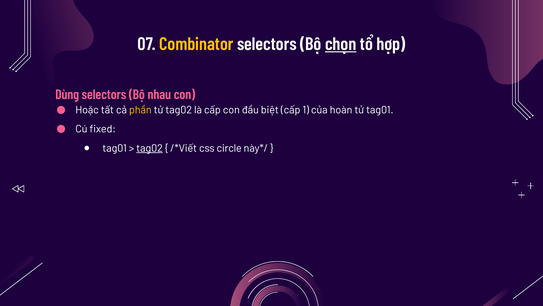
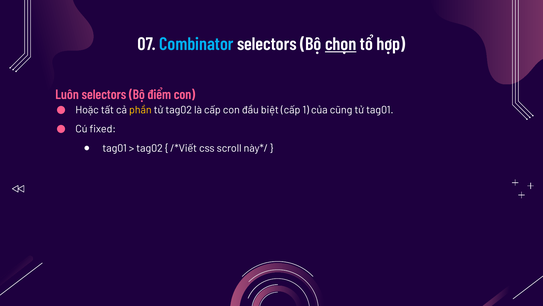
Combinator colour: yellow -> light blue
Dùng: Dùng -> Luôn
nhau: nhau -> điểm
hoàn: hoàn -> cũng
tag02 at (150, 148) underline: present -> none
circle: circle -> scroll
